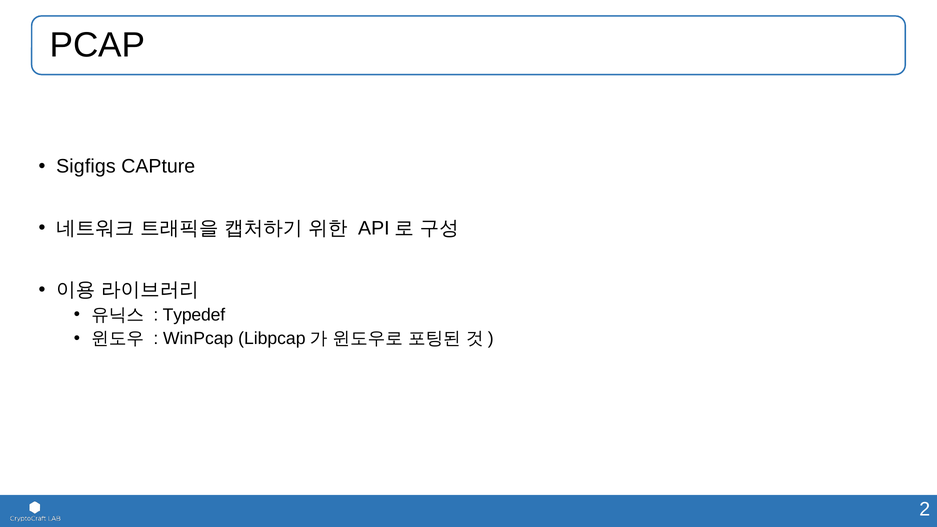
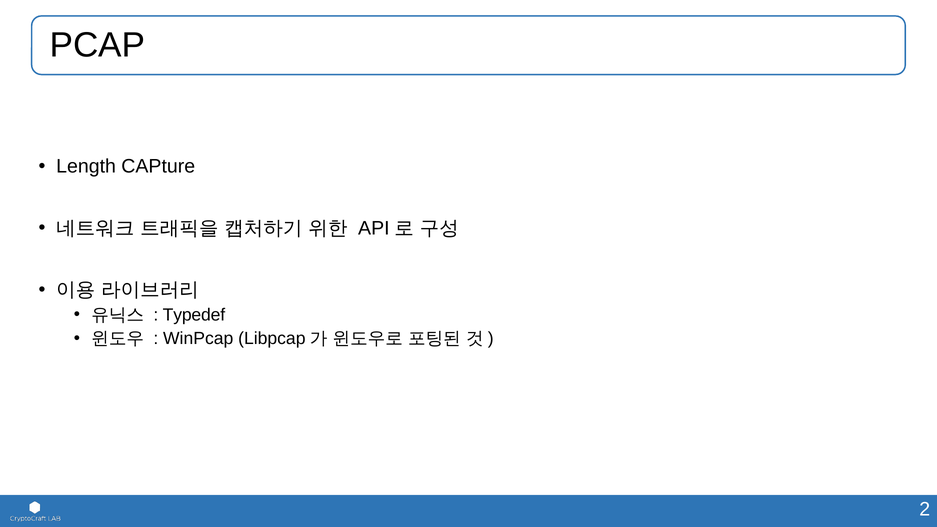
Sigfigs: Sigfigs -> Length
